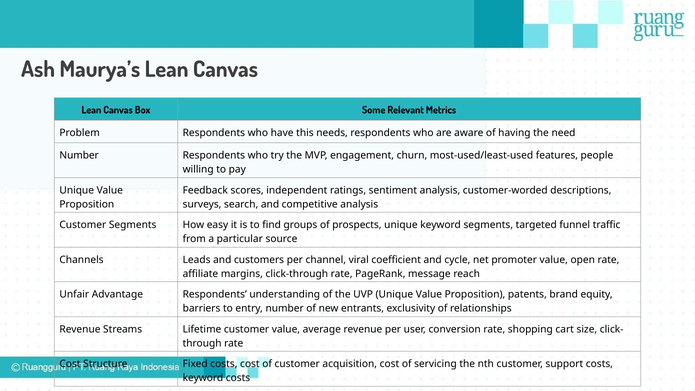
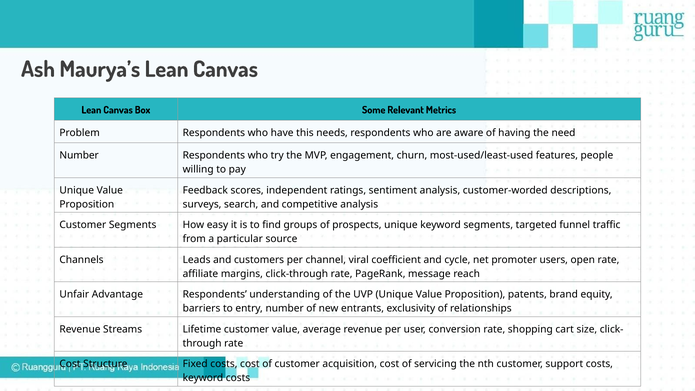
promoter value: value -> users
